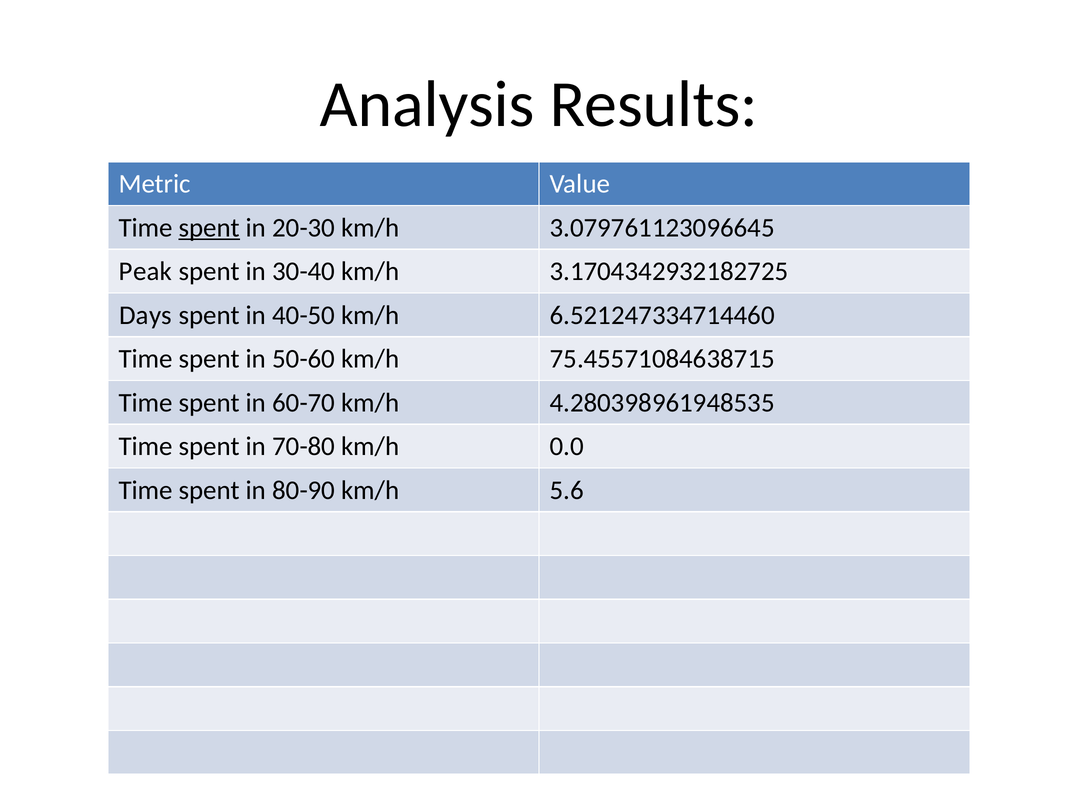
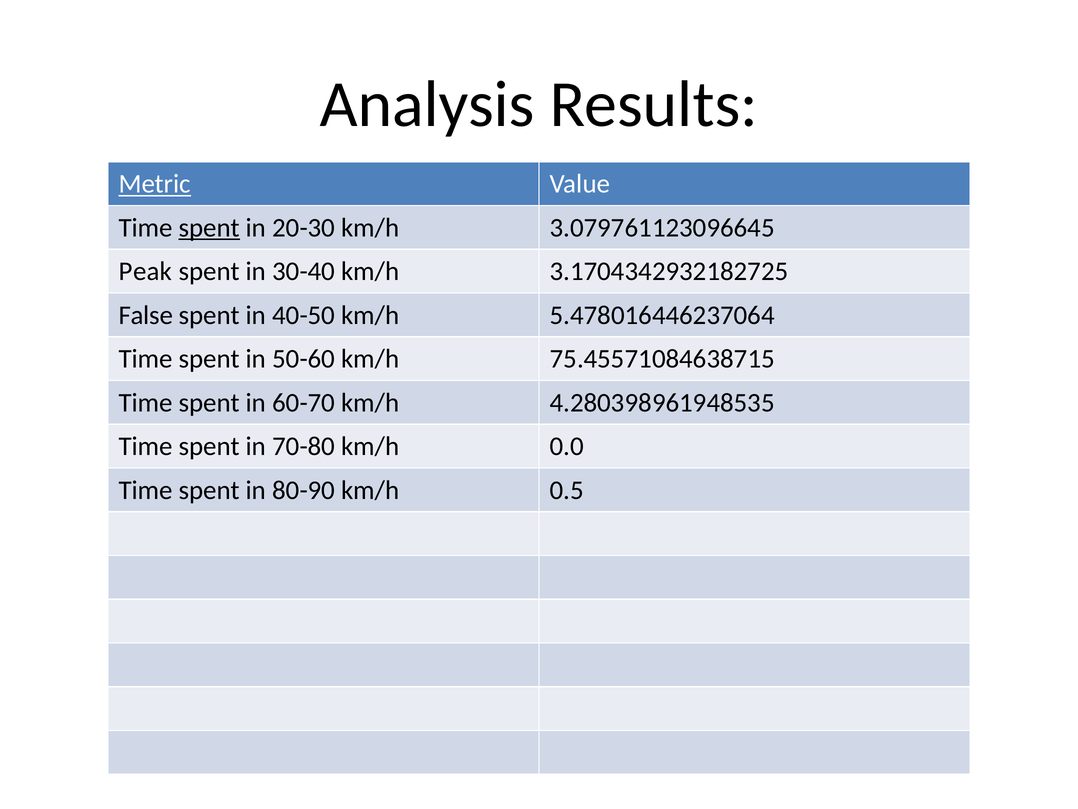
Metric underline: none -> present
Days: Days -> False
6.521247334714460: 6.521247334714460 -> 5.478016446237064
5.6: 5.6 -> 0.5
